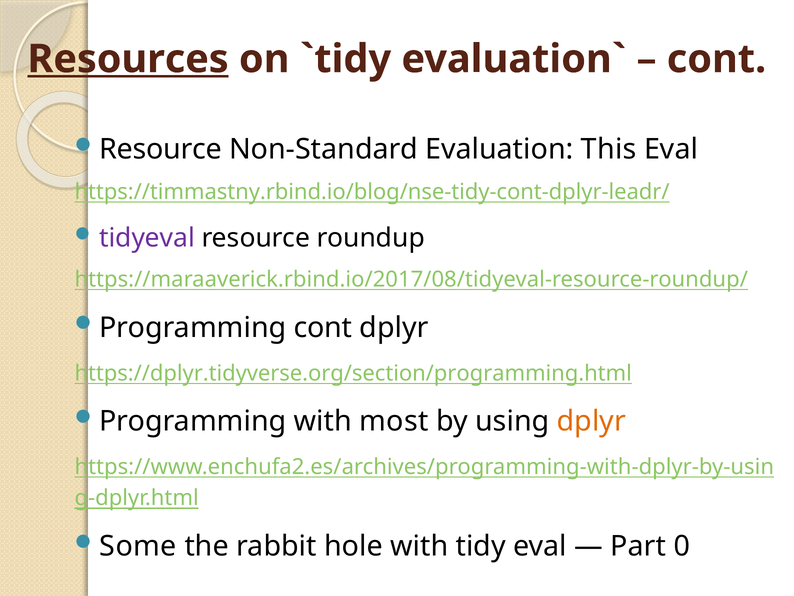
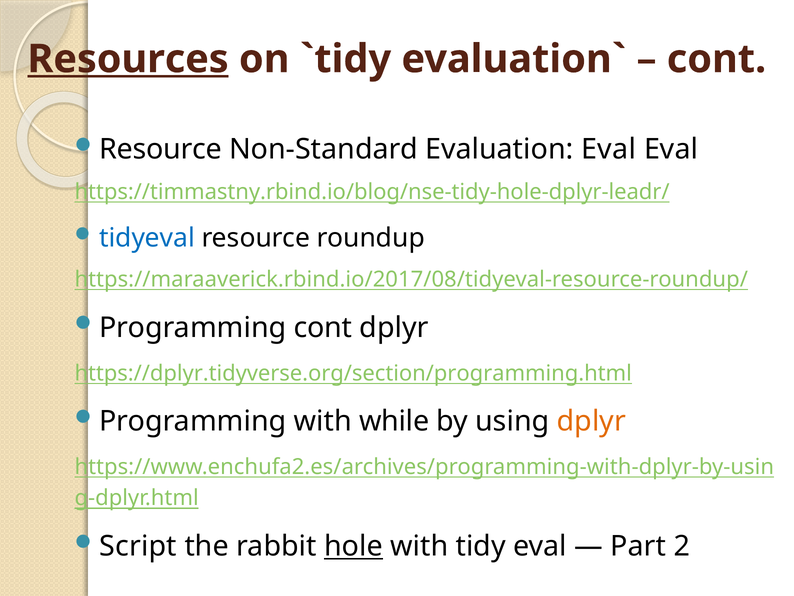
Evaluation This: This -> Eval
https://timmastny.rbind.io/blog/nse-tidy-cont-dplyr-leadr/: https://timmastny.rbind.io/blog/nse-tidy-cont-dplyr-leadr/ -> https://timmastny.rbind.io/blog/nse-tidy-hole-dplyr-leadr/
tidyeval colour: purple -> blue
most: most -> while
Some: Some -> Script
hole underline: none -> present
0: 0 -> 2
